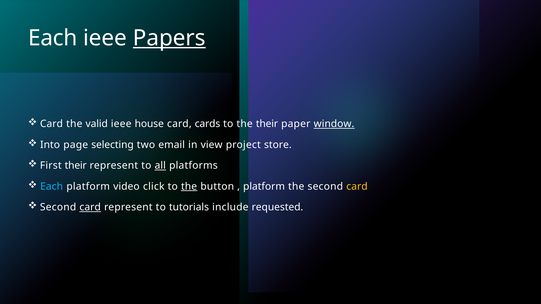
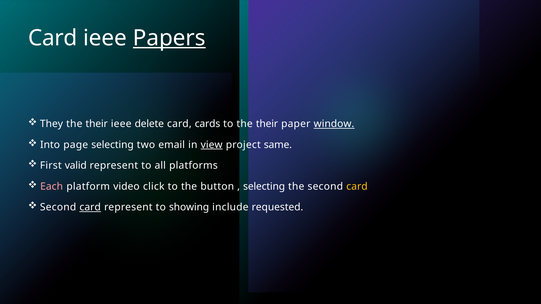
Each at (53, 38): Each -> Card
Card at (51, 124): Card -> They
valid at (97, 124): valid -> their
house: house -> delete
view underline: none -> present
store: store -> same
First their: their -> valid
all underline: present -> none
Each at (52, 187) colour: light blue -> pink
the at (189, 187) underline: present -> none
platform at (264, 187): platform -> selecting
tutorials: tutorials -> showing
